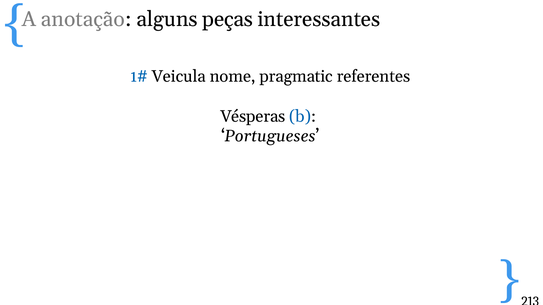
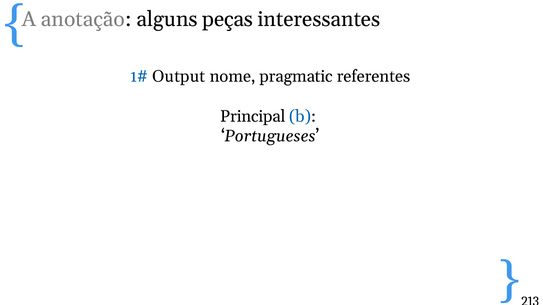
Veicula: Veicula -> Output
Vésperas: Vésperas -> Principal
